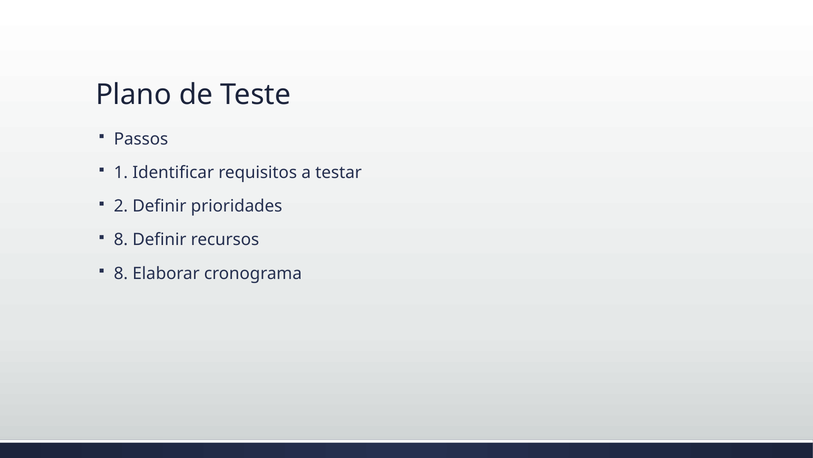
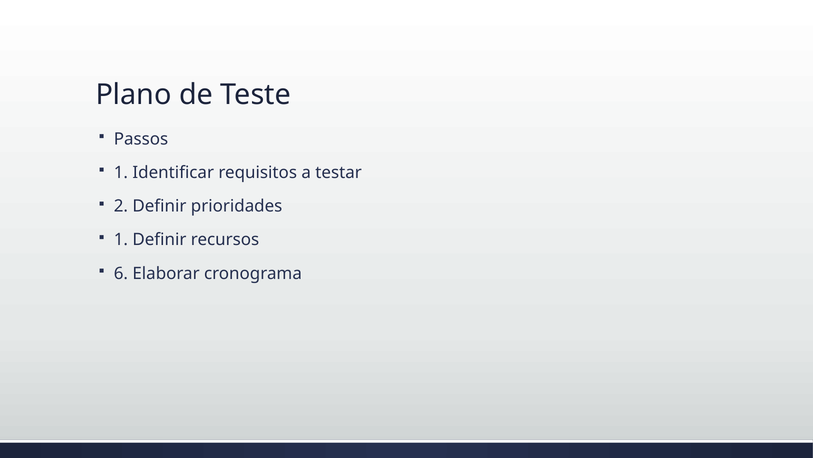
8 at (121, 240): 8 -> 1
8 at (121, 273): 8 -> 6
